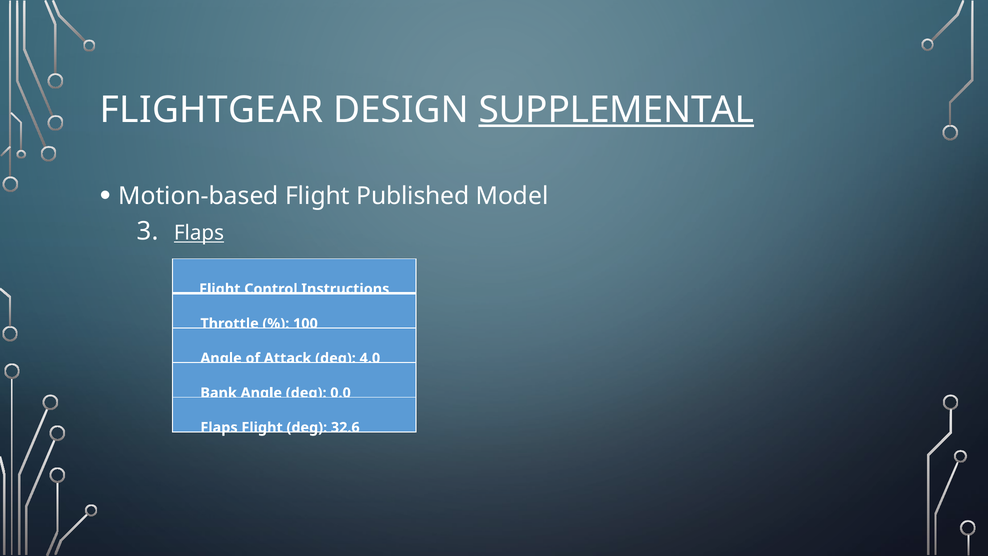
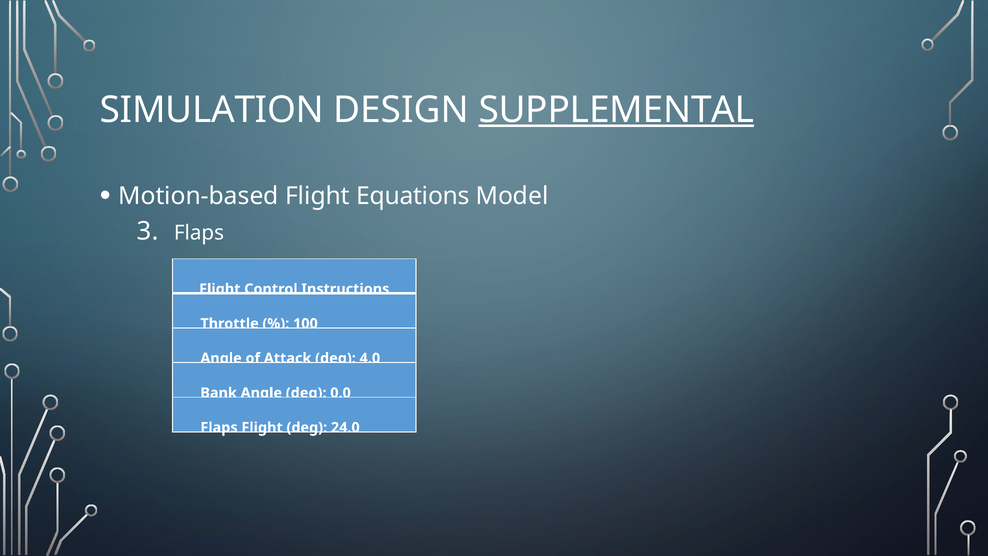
FLIGHTGEAR: FLIGHTGEAR -> SIMULATION
Published: Published -> Equations
Flaps at (199, 233) underline: present -> none
32.6: 32.6 -> 24.0
